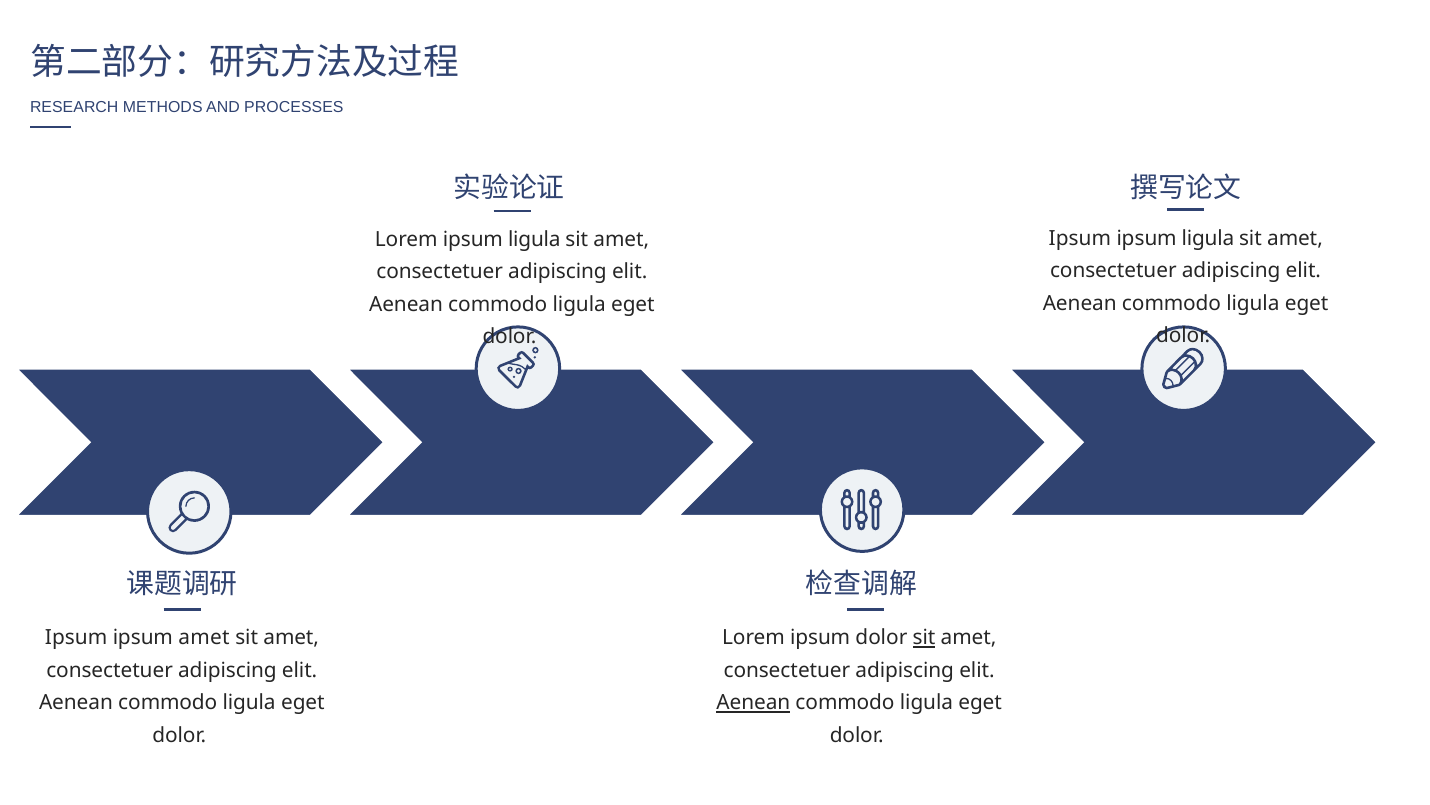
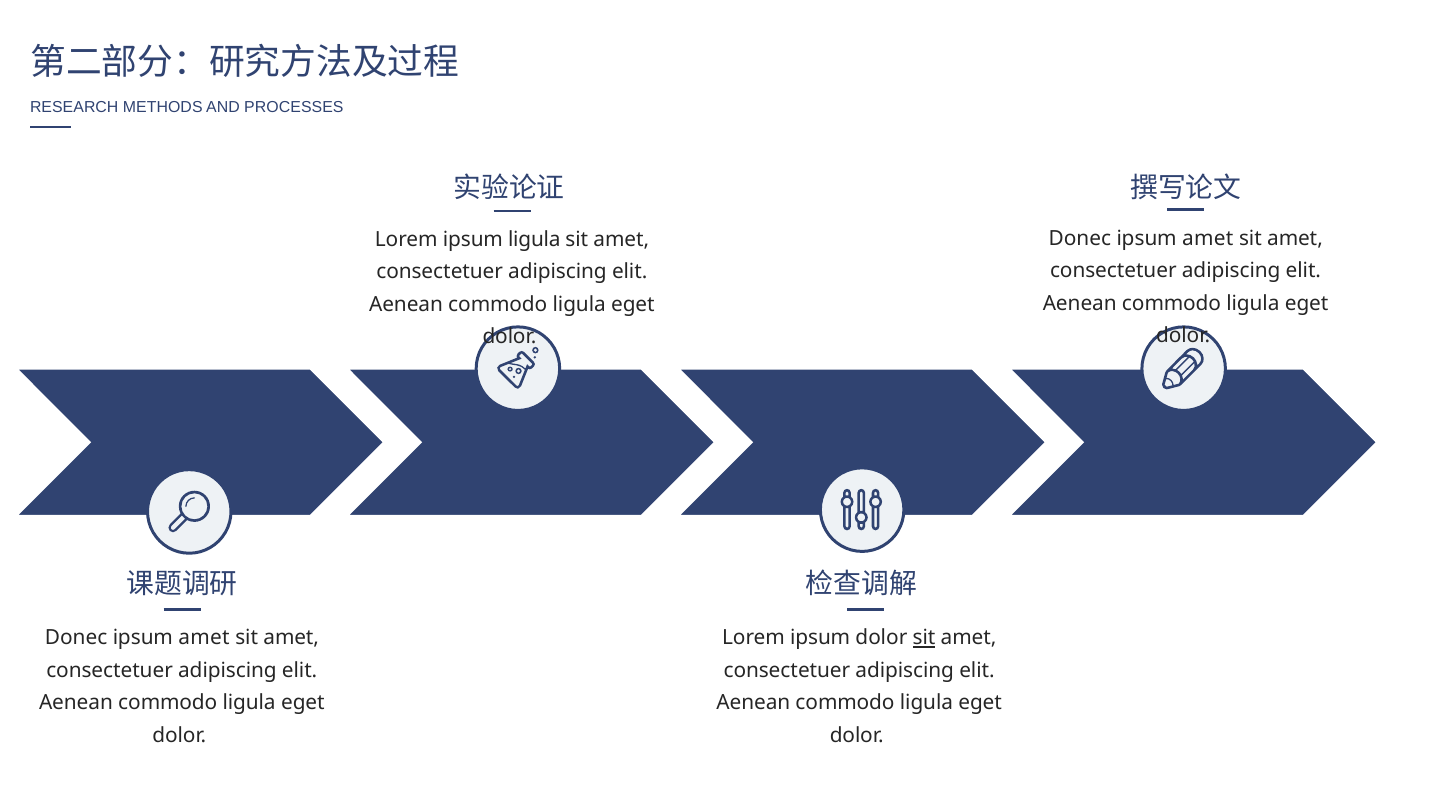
Ipsum at (1080, 238): Ipsum -> Donec
ligula at (1208, 238): ligula -> amet
Ipsum at (76, 637): Ipsum -> Donec
Aenean at (753, 702) underline: present -> none
